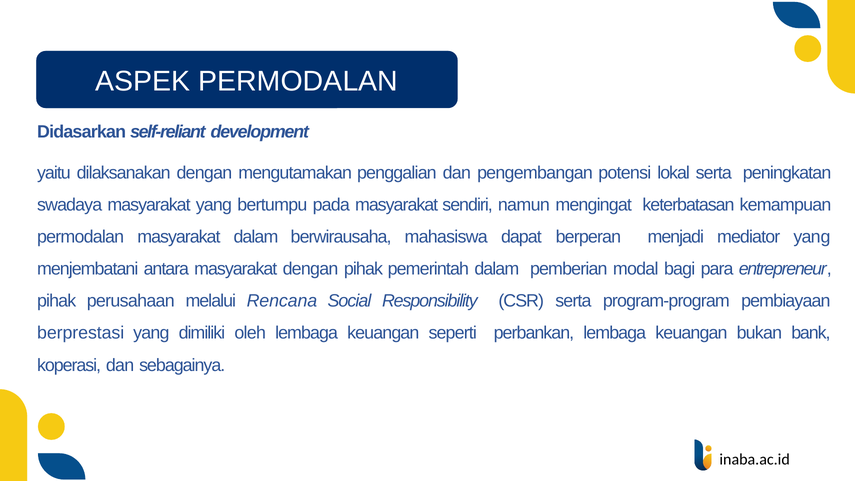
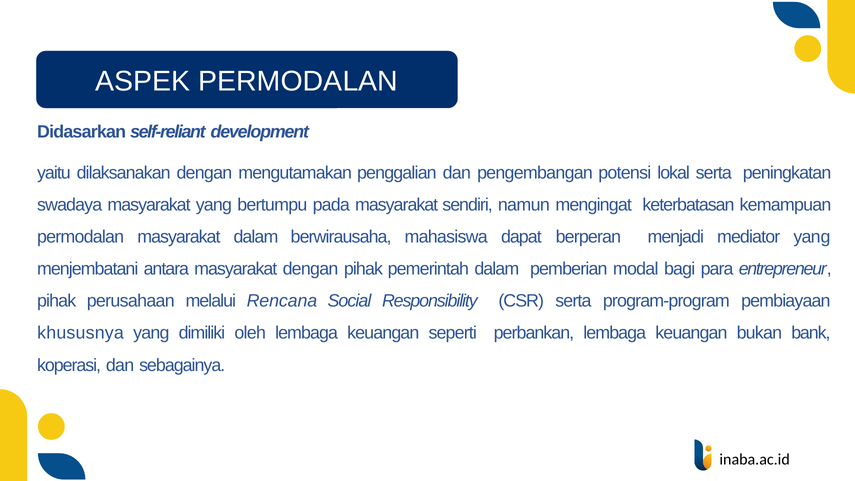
berprestasi: berprestasi -> khususnya
